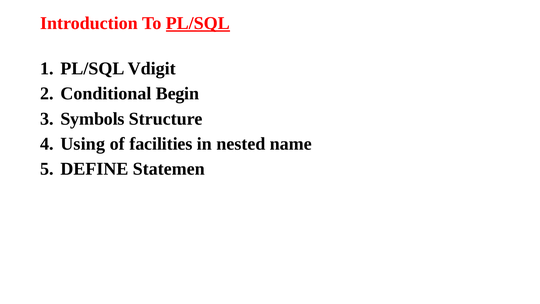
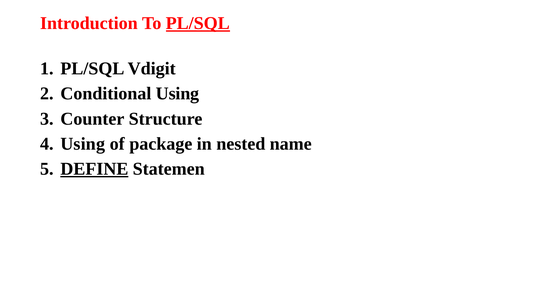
Conditional Begin: Begin -> Using
Symbols: Symbols -> Counter
facilities: facilities -> package
DEFINE underline: none -> present
